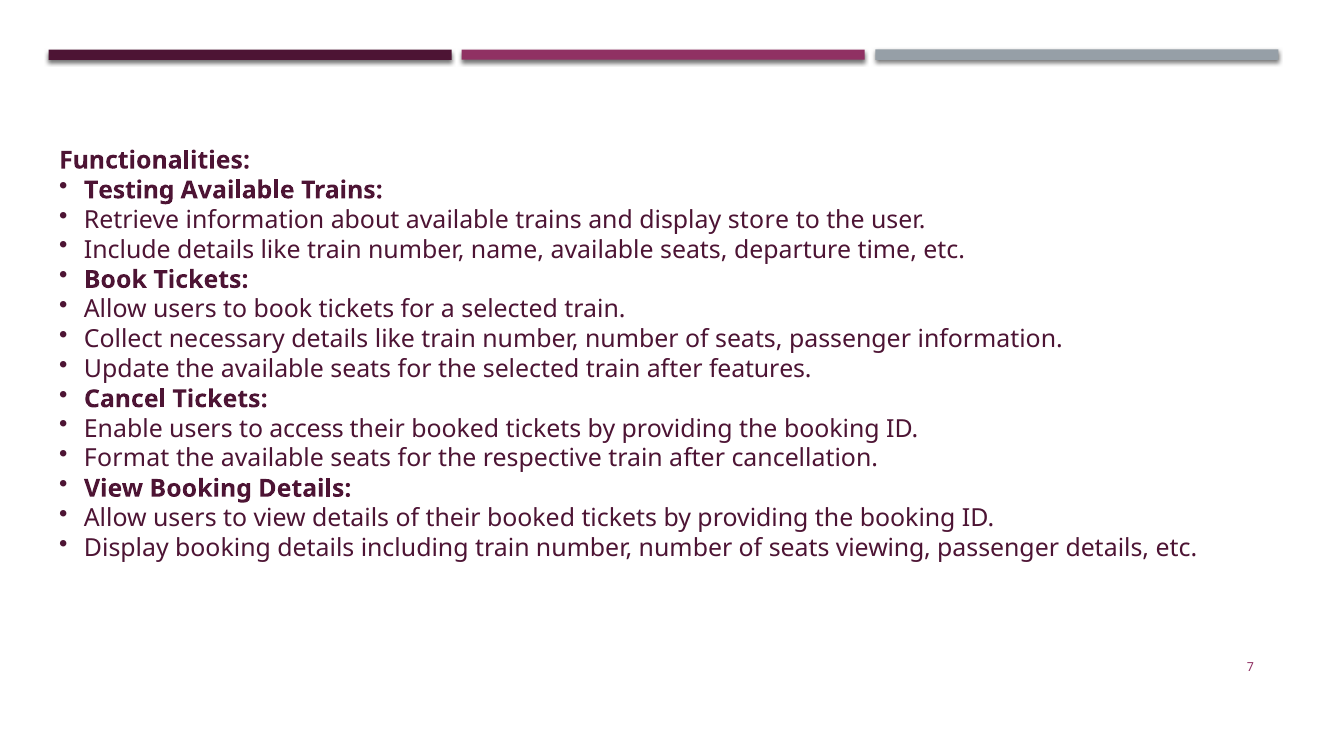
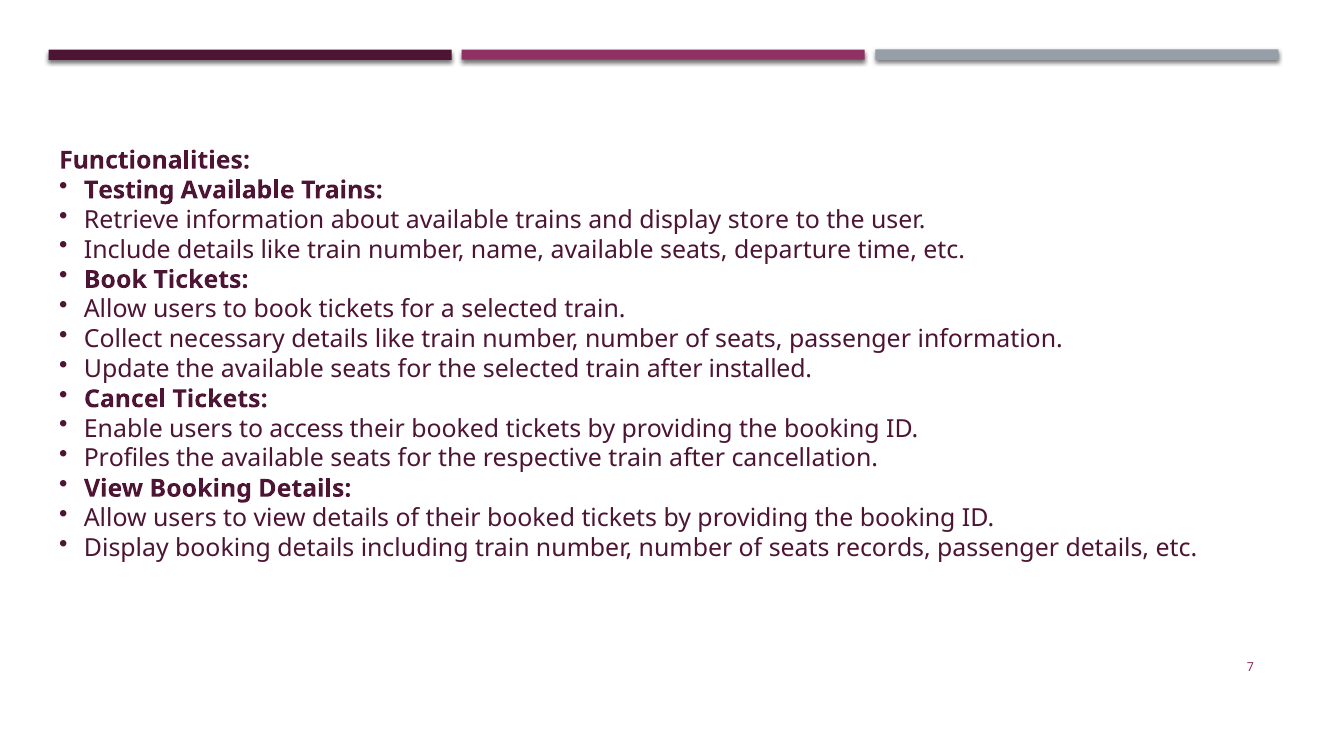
features: features -> installed
Format: Format -> Profiles
viewing: viewing -> records
